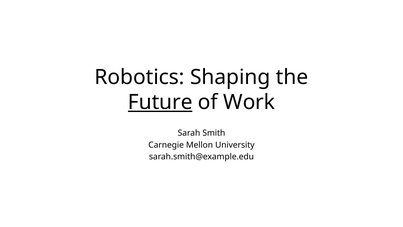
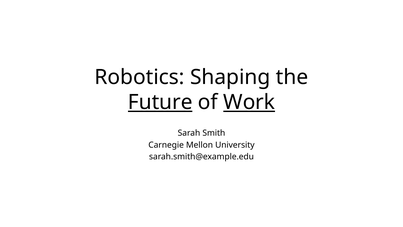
Work underline: none -> present
